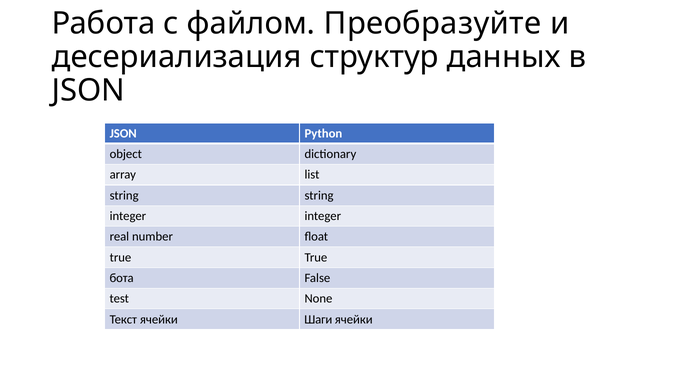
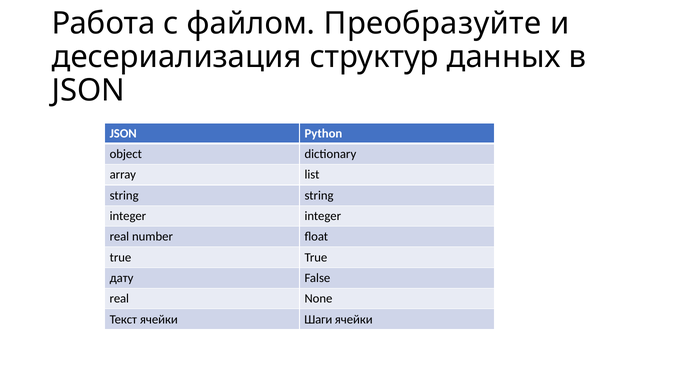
бота: бота -> дату
test at (119, 298): test -> real
